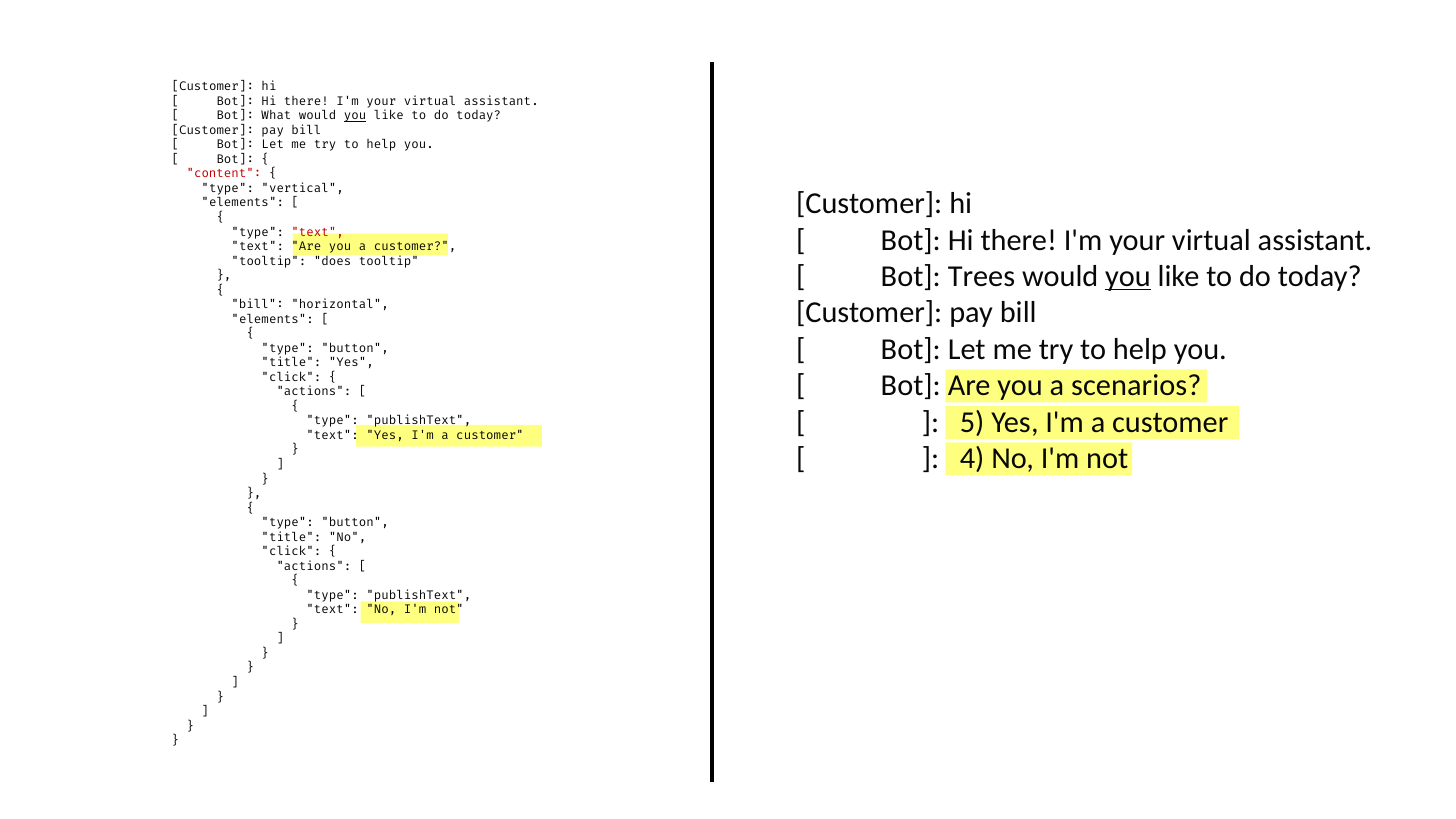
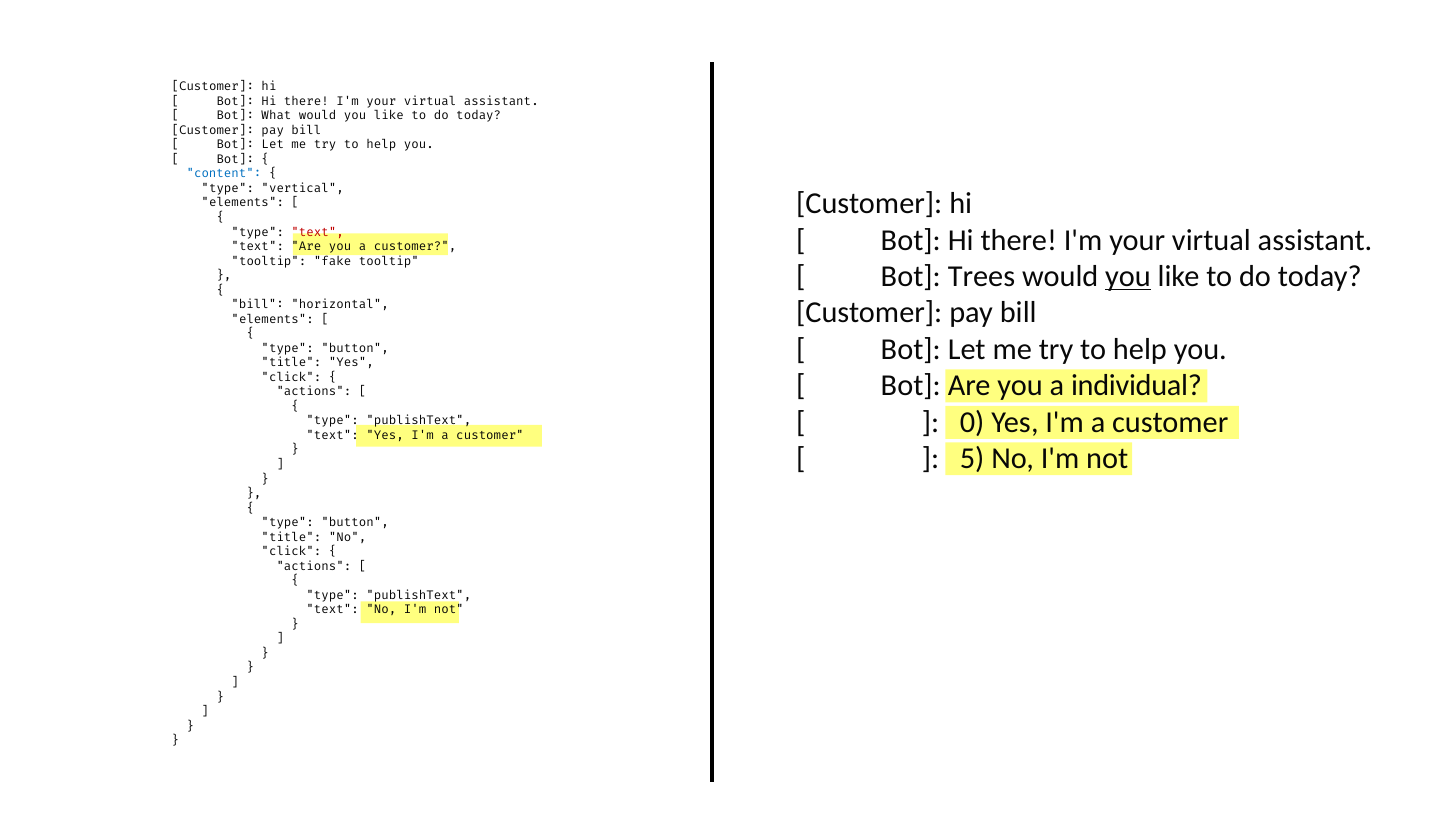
you at (355, 116) underline: present -> none
content colour: red -> blue
does: does -> fake
scenarios: scenarios -> individual
5: 5 -> 0
4: 4 -> 5
